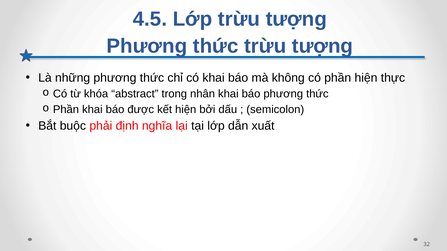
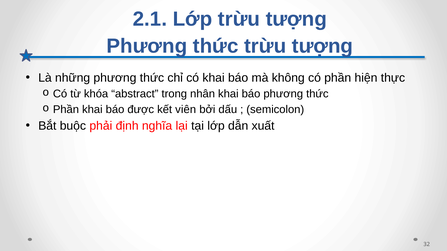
4.5: 4.5 -> 2.1
kết hiện: hiện -> viên
